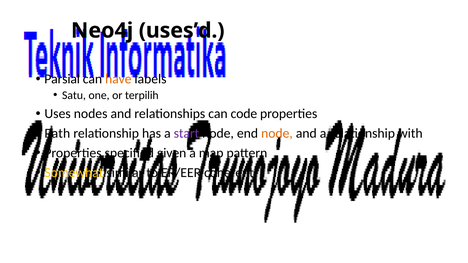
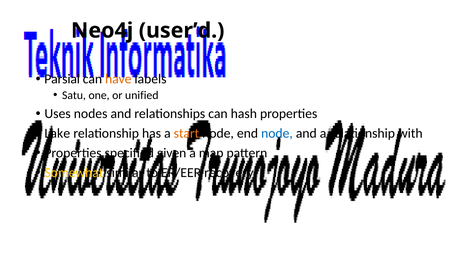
uses’d: uses’d -> user’d
terpilih: terpilih -> unified
code: code -> hash
Path: Path -> Lake
start colour: purple -> orange
node at (277, 133) colour: orange -> blue
coherent: coherent -> recovery
